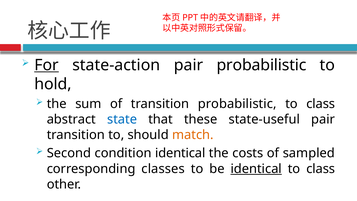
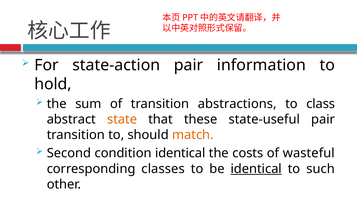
For underline: present -> none
pair probabilistic: probabilistic -> information
transition probabilistic: probabilistic -> abstractions
state colour: blue -> orange
sampled: sampled -> wasteful
class at (321, 169): class -> such
